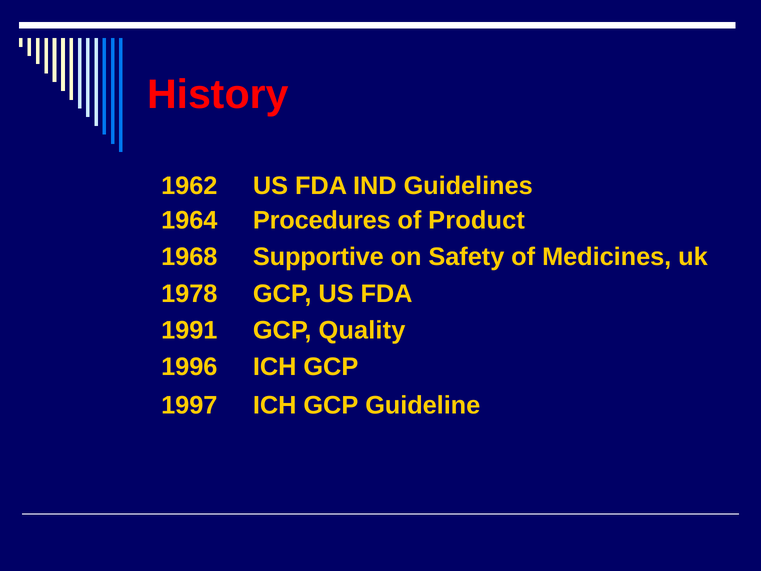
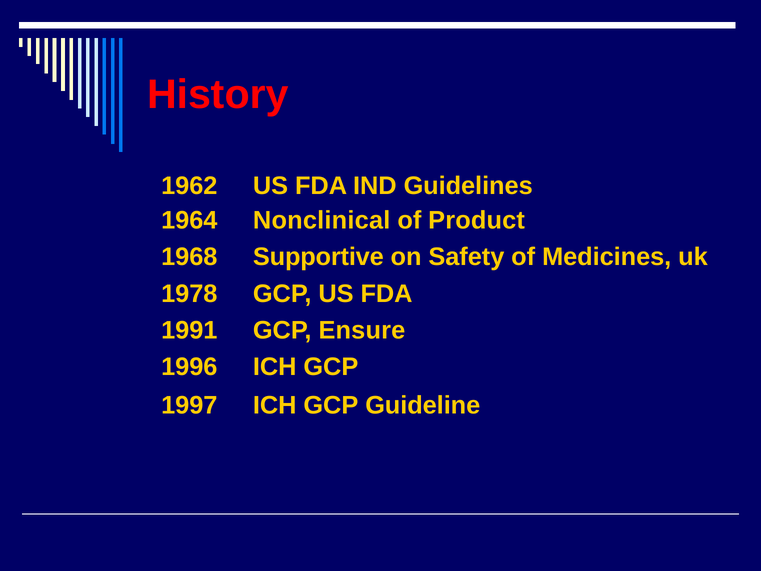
Procedures: Procedures -> Nonclinical
Quality: Quality -> Ensure
